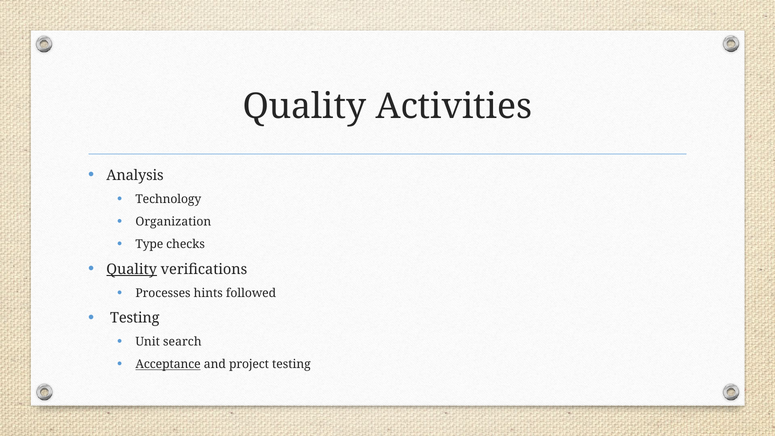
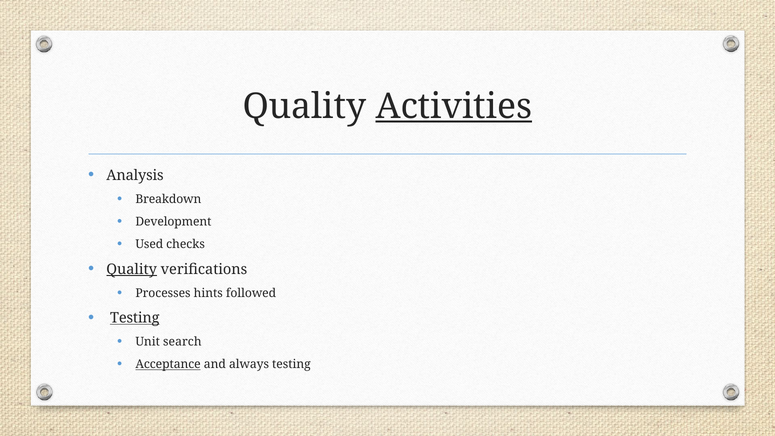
Activities underline: none -> present
Technology: Technology -> Breakdown
Organization: Organization -> Development
Type: Type -> Used
Testing at (135, 318) underline: none -> present
project: project -> always
